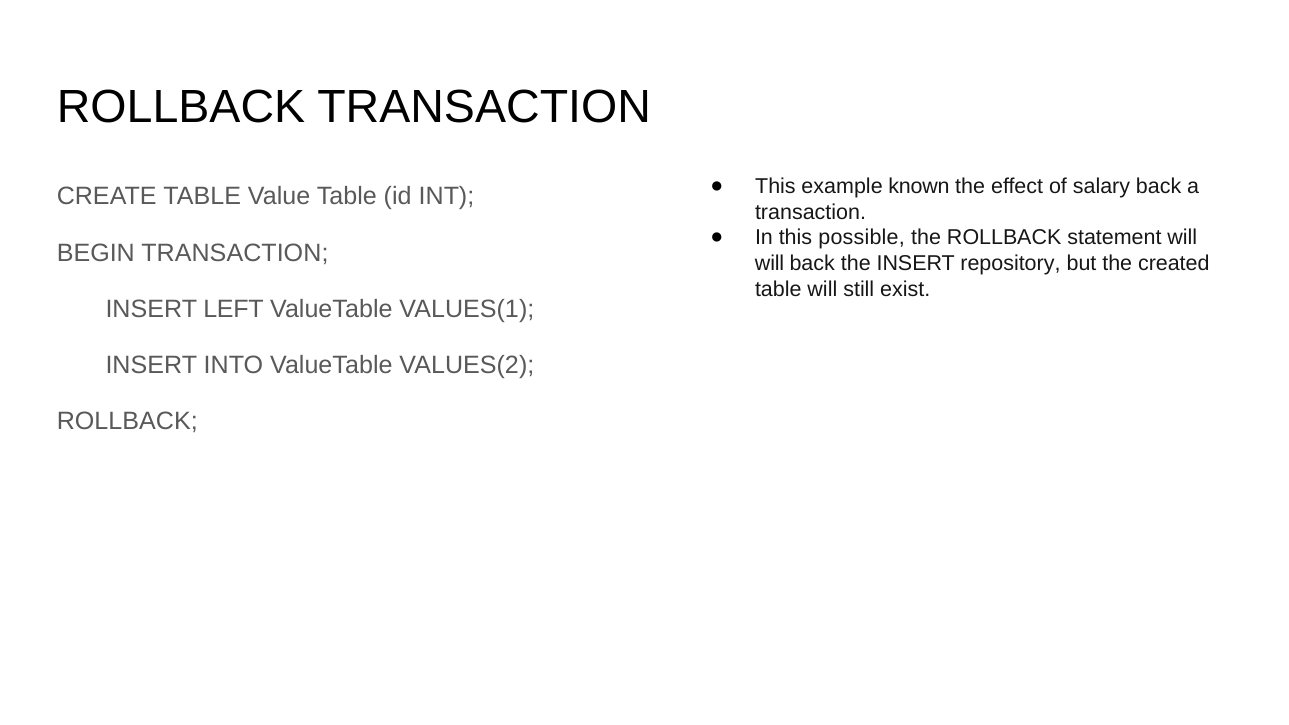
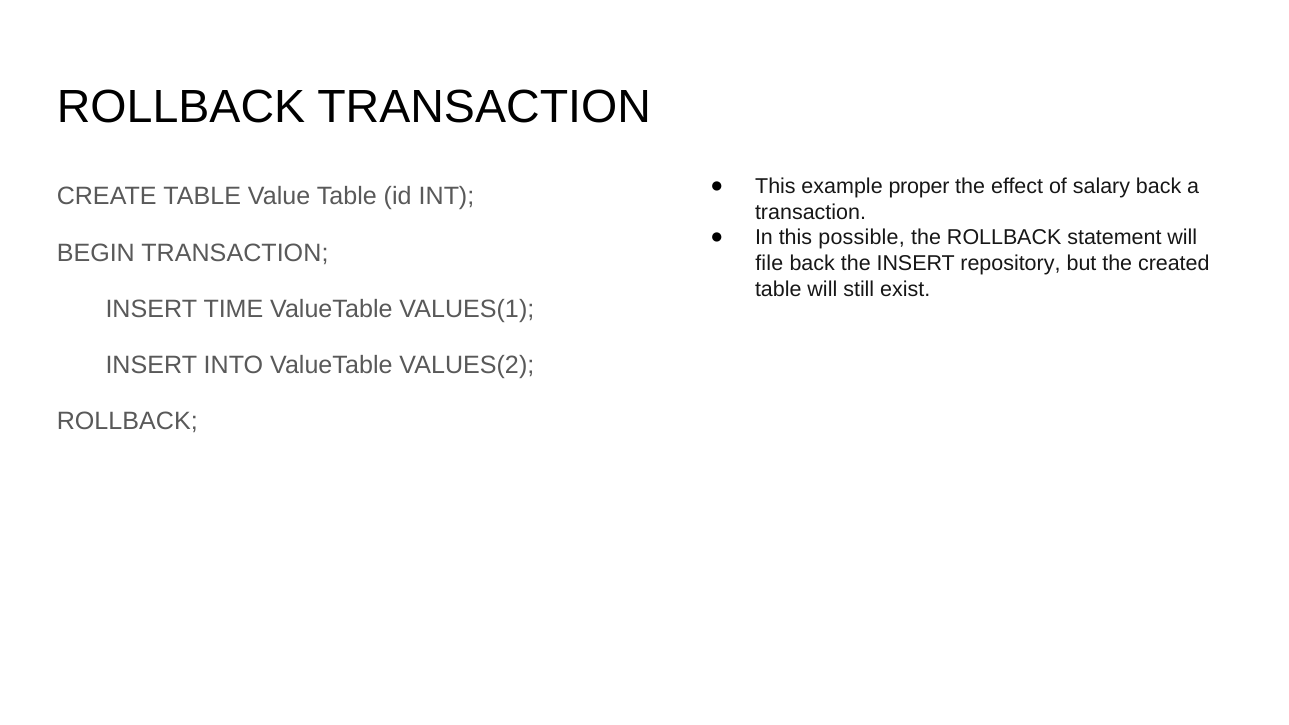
known: known -> proper
will at (770, 264): will -> file
LEFT: LEFT -> TIME
